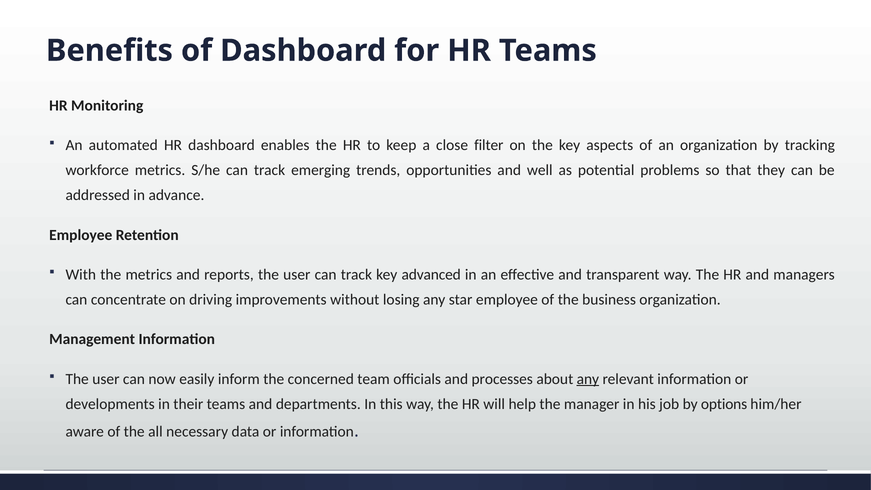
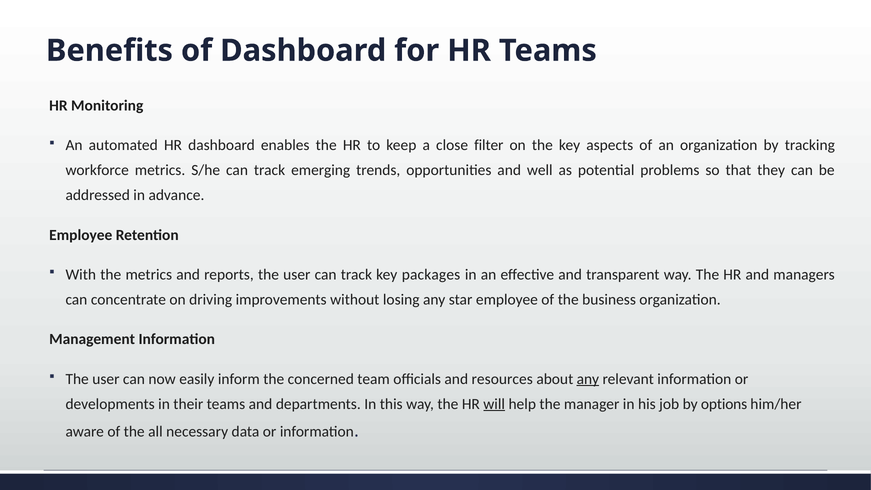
advanced: advanced -> packages
processes: processes -> resources
will underline: none -> present
